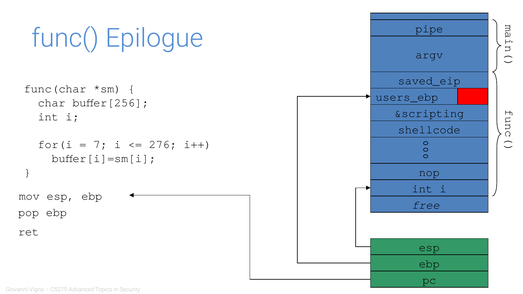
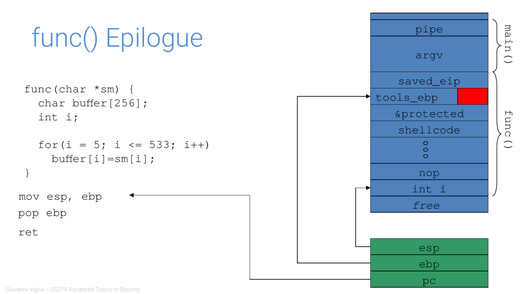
users_ebp: users_ebp -> tools_ebp
&scripting: &scripting -> &protected
7: 7 -> 5
276: 276 -> 533
